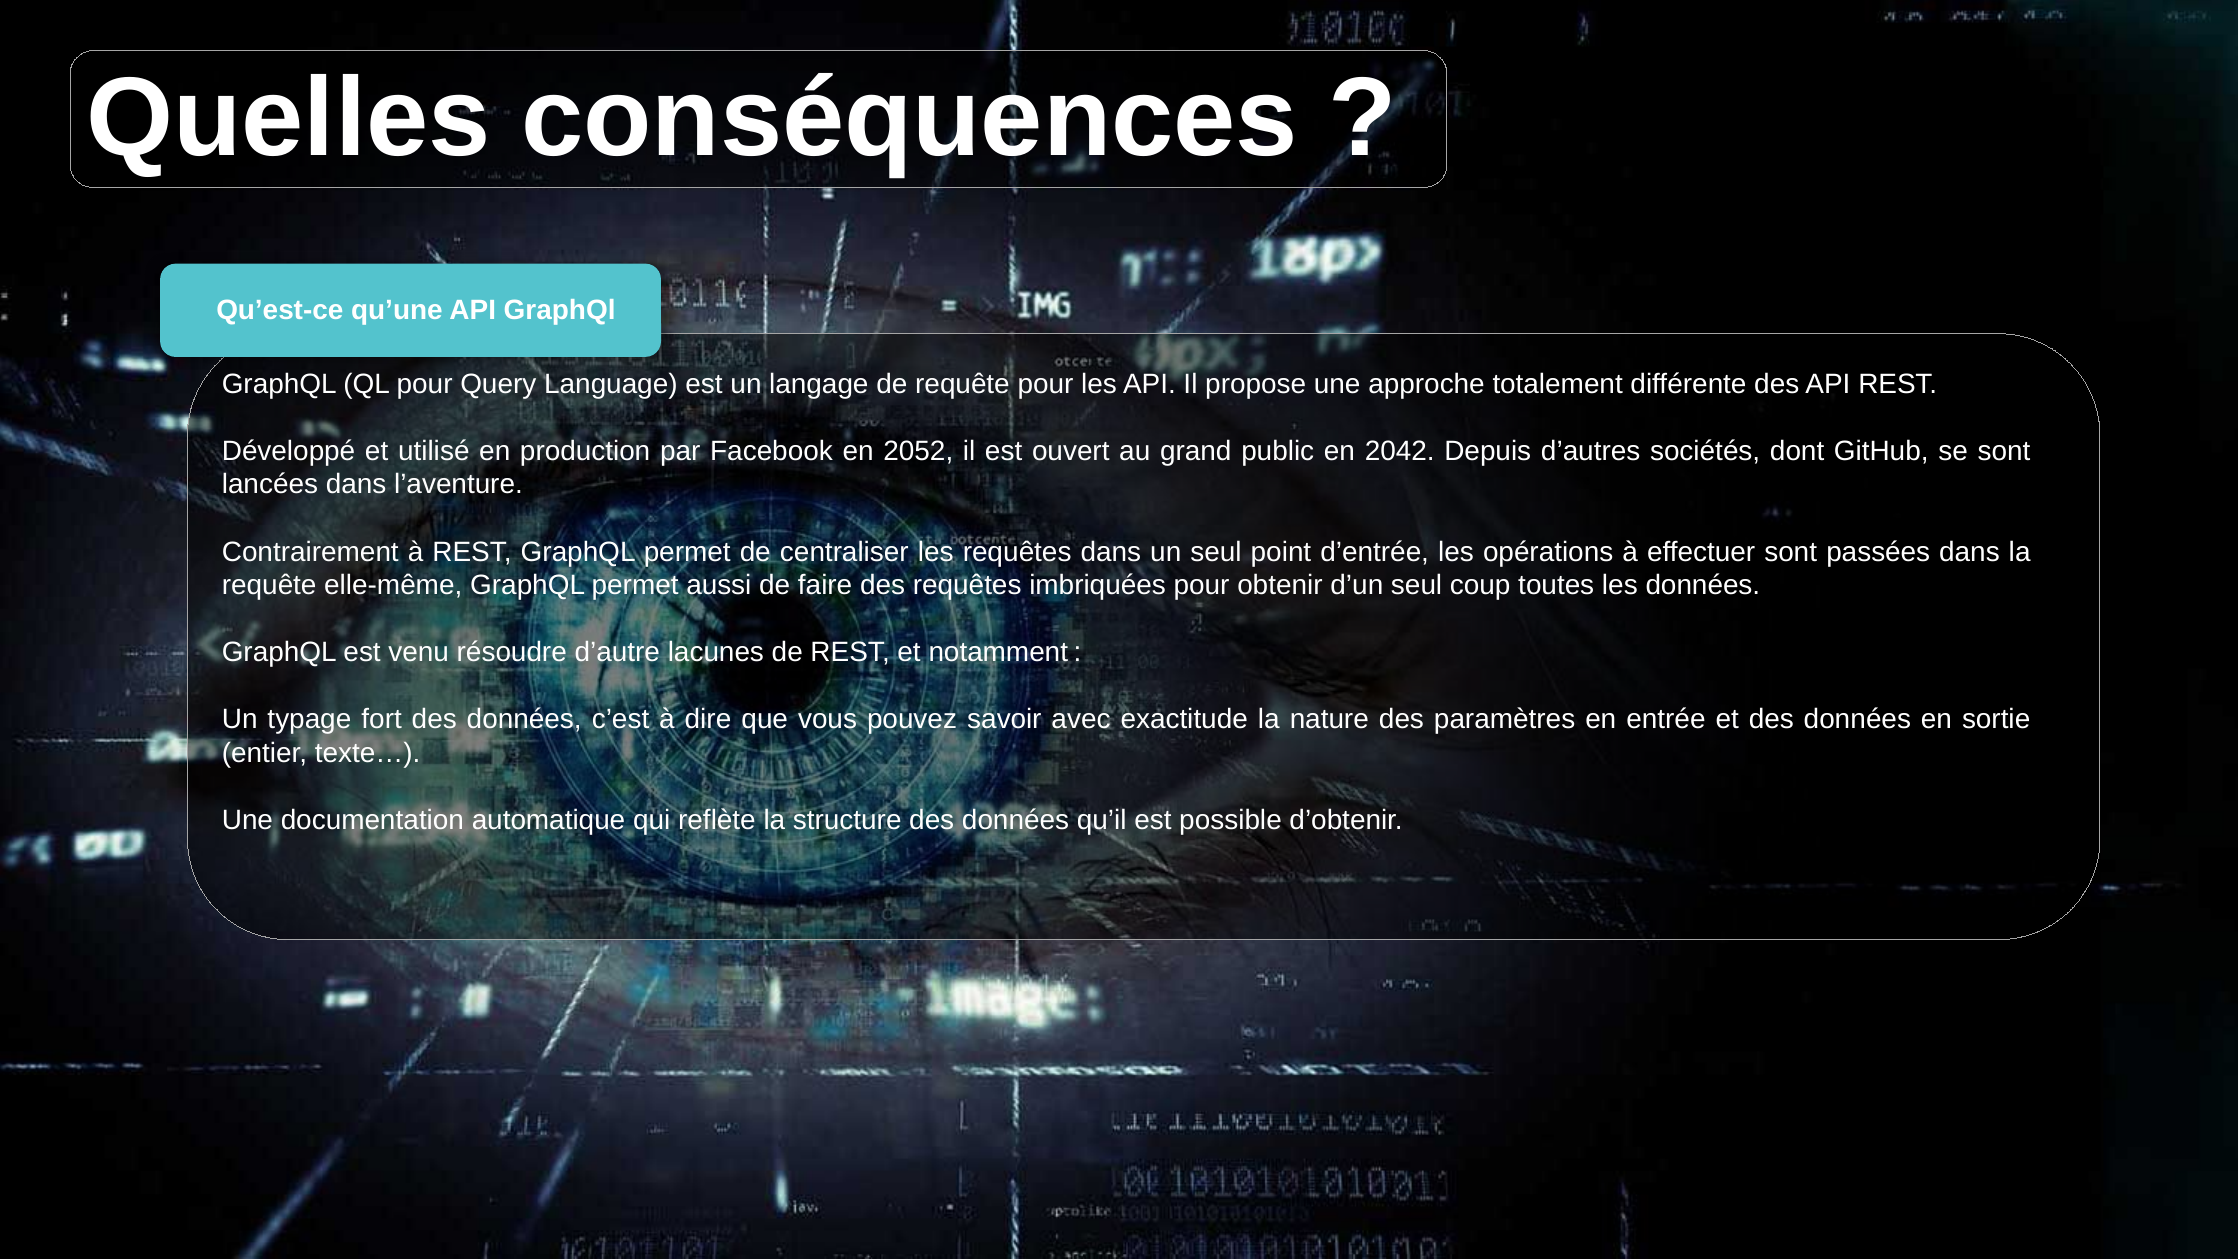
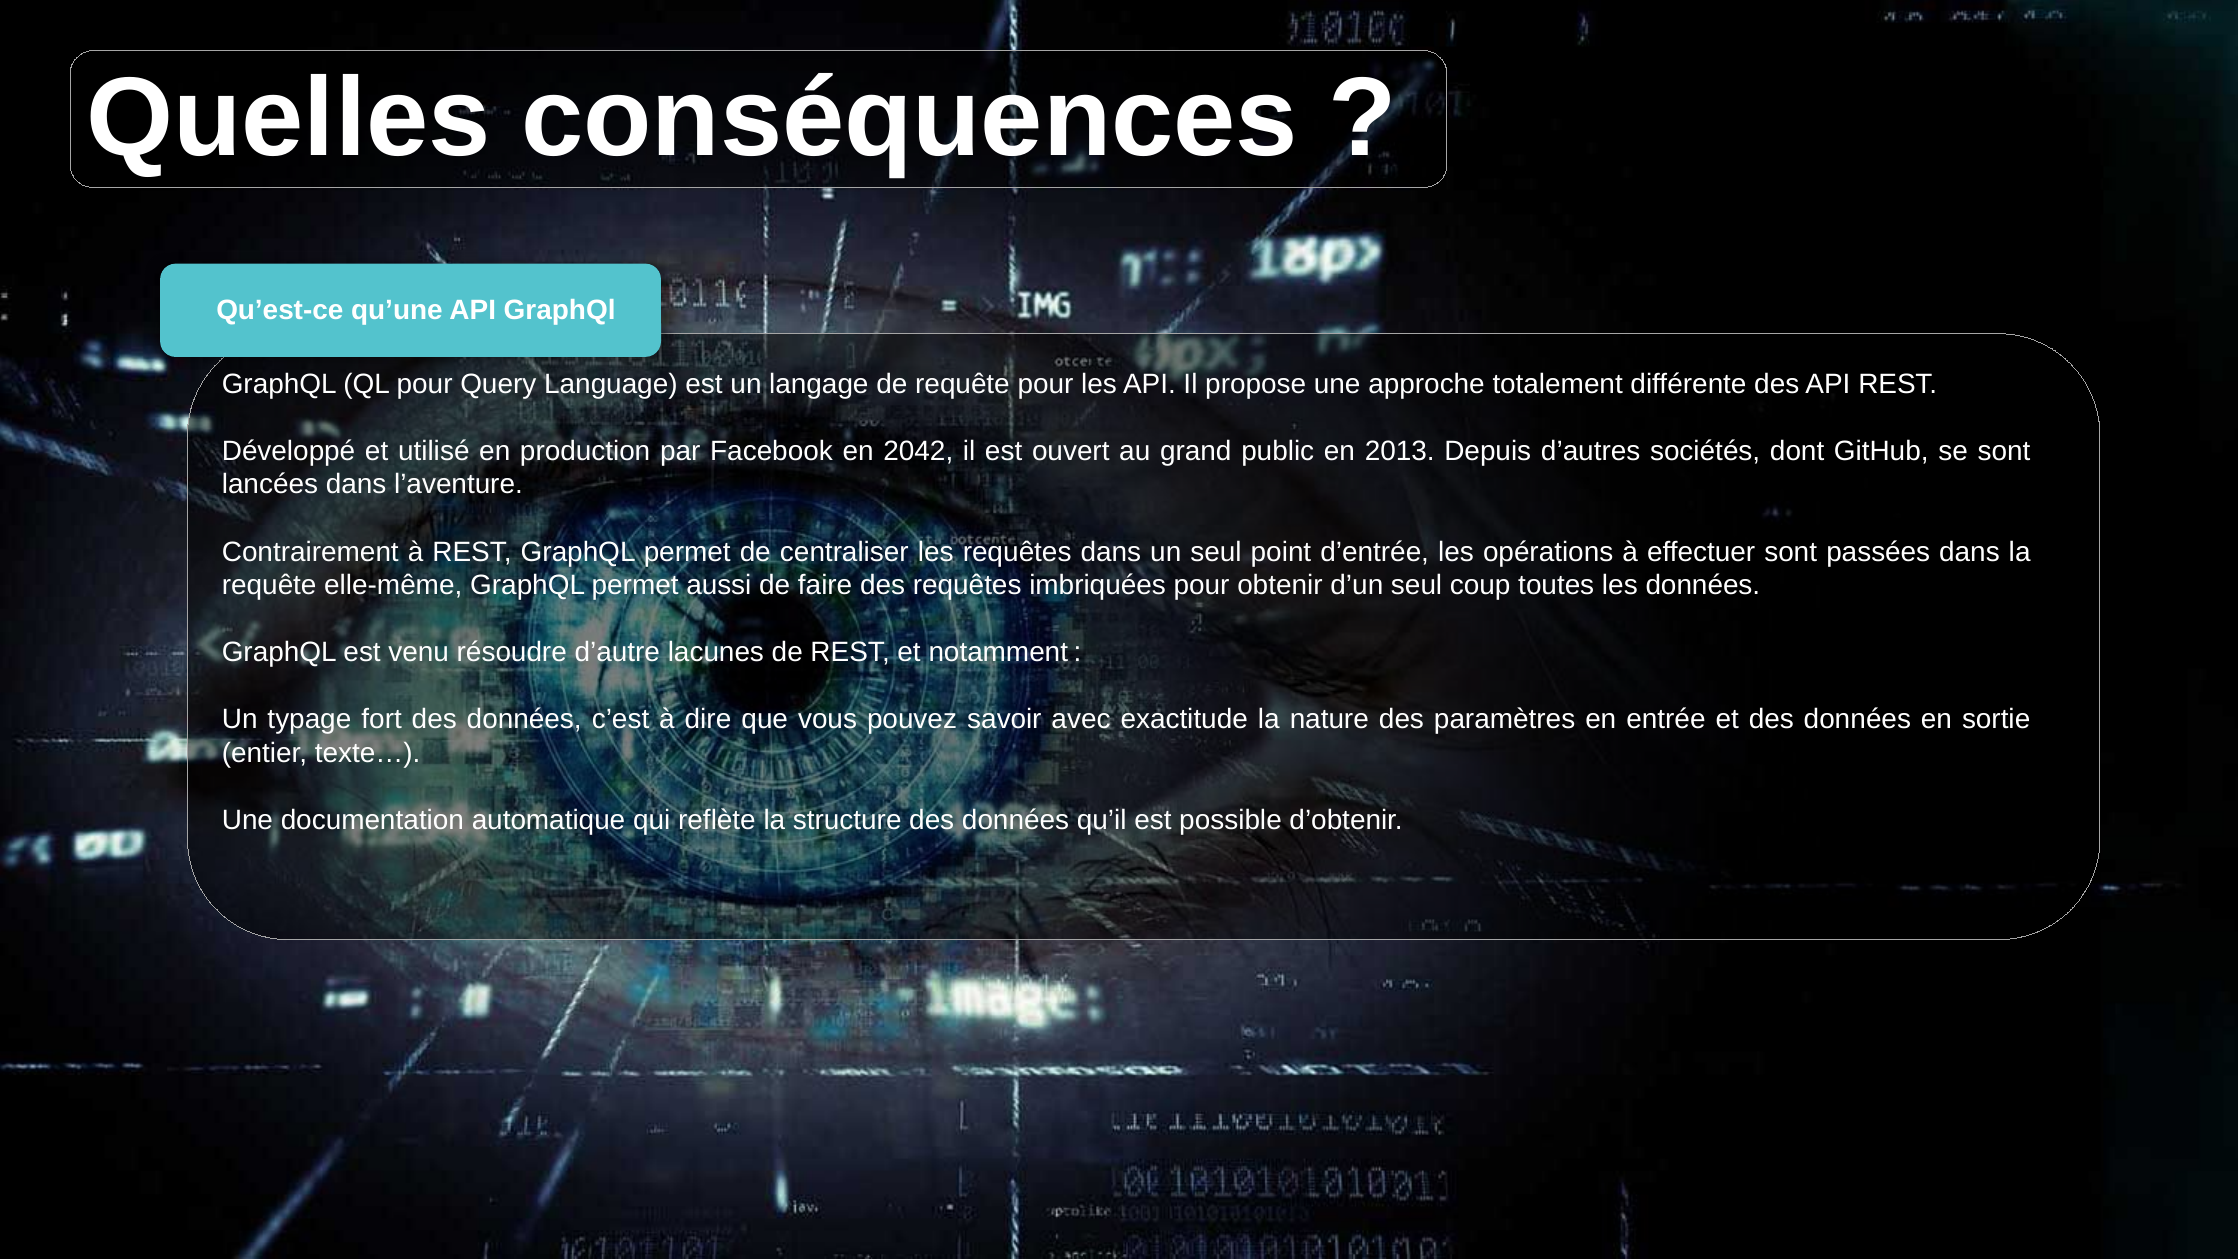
2052: 2052 -> 2042
2042: 2042 -> 2013
